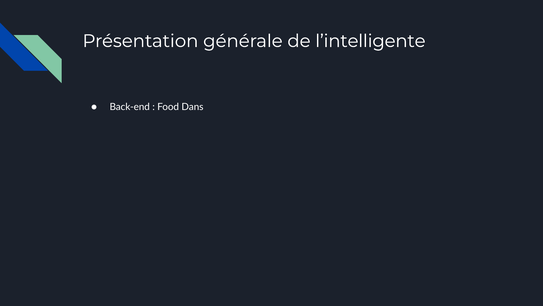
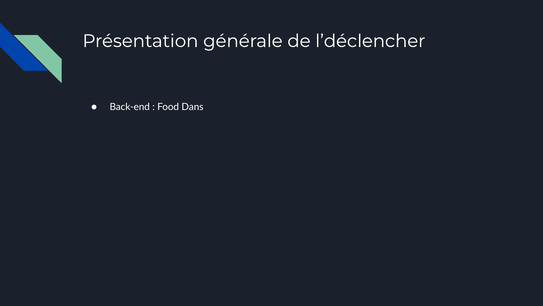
l’intelligente: l’intelligente -> l’déclencher
